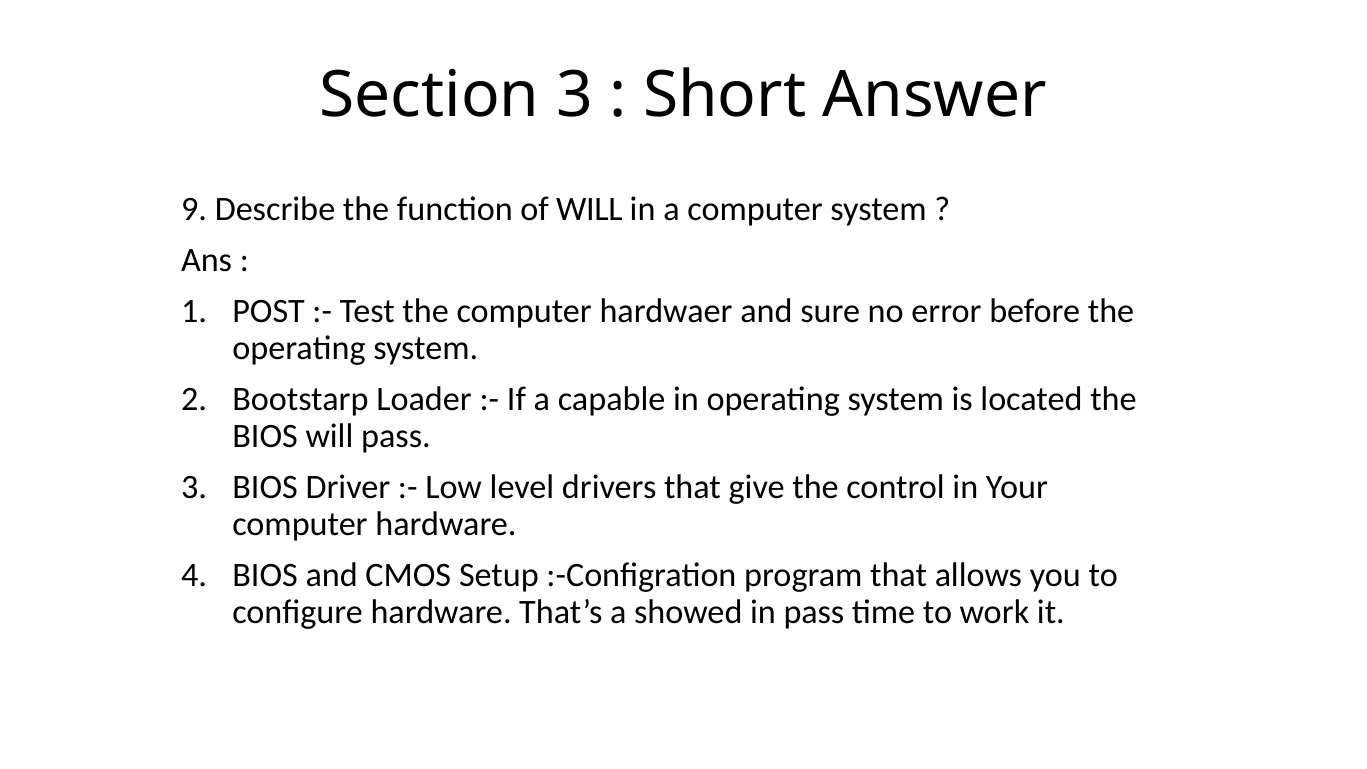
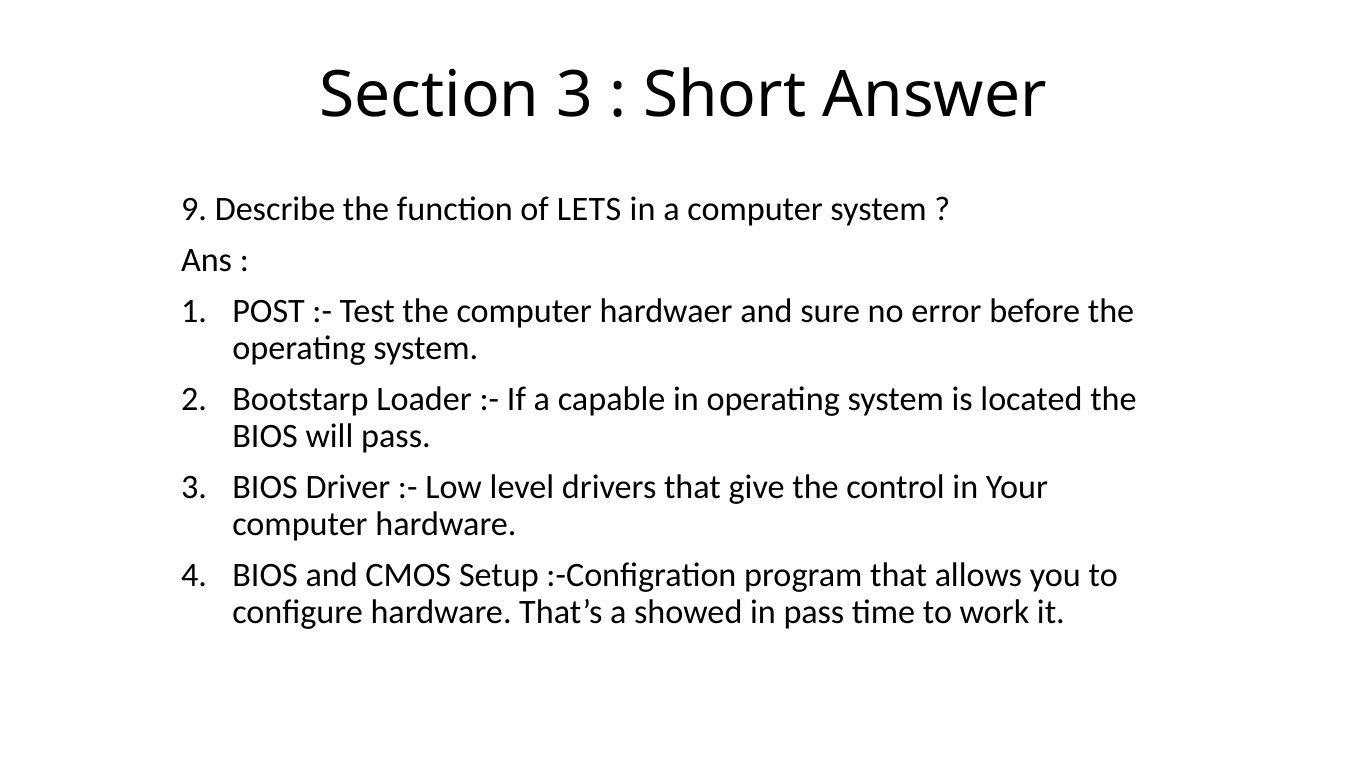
of WILL: WILL -> LETS
